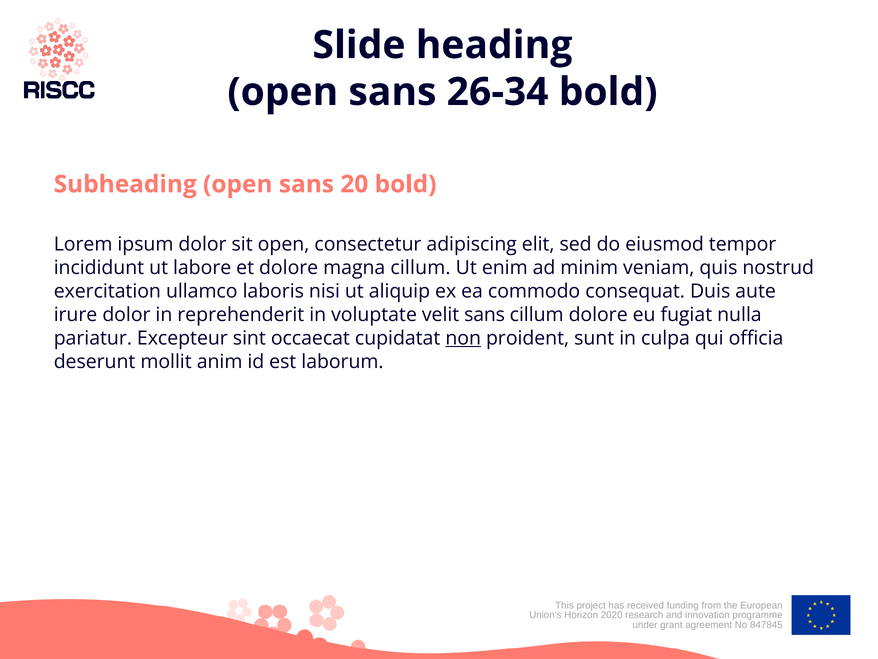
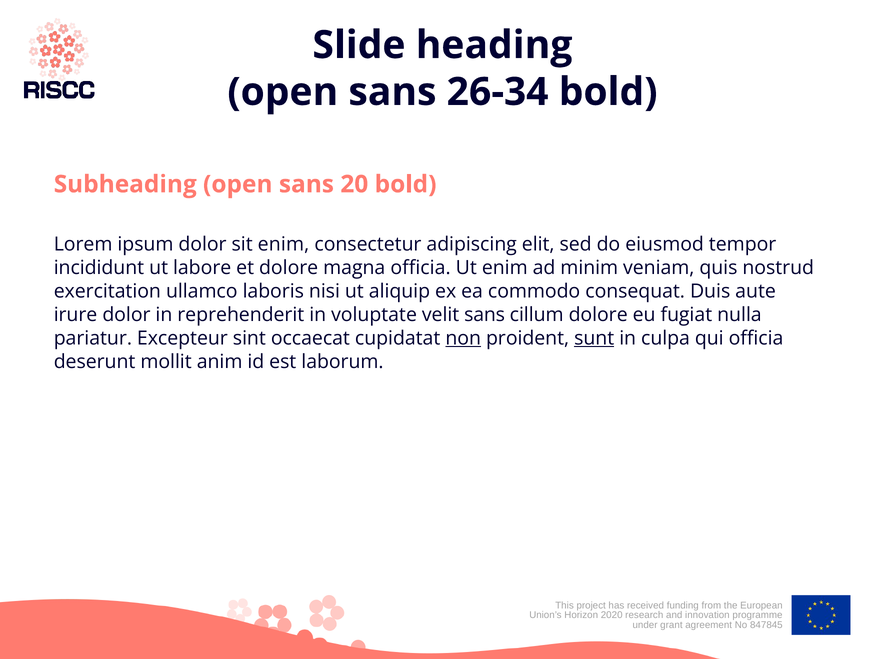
sit open: open -> enim
magna cillum: cillum -> officia
sunt underline: none -> present
